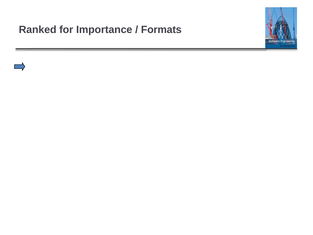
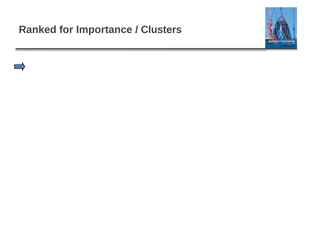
Formats: Formats -> Clusters
